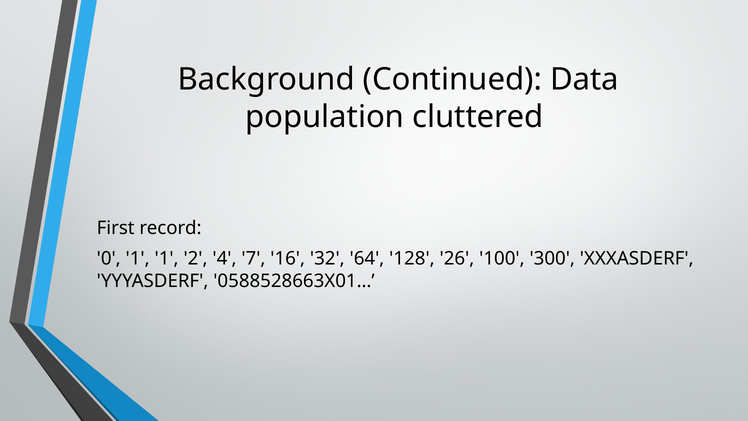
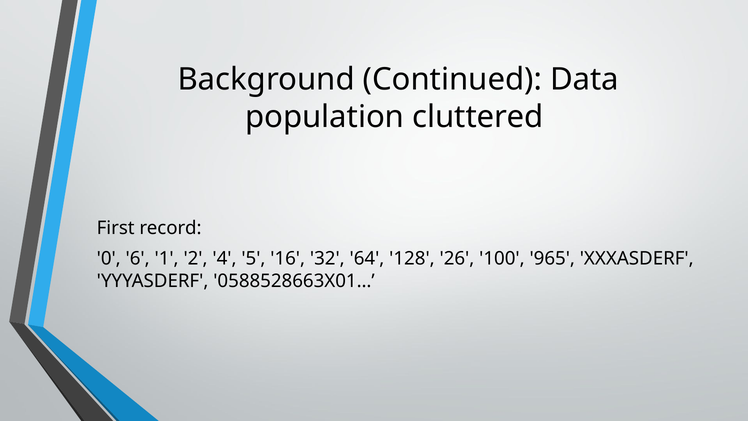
0 1: 1 -> 6
7: 7 -> 5
300: 300 -> 965
